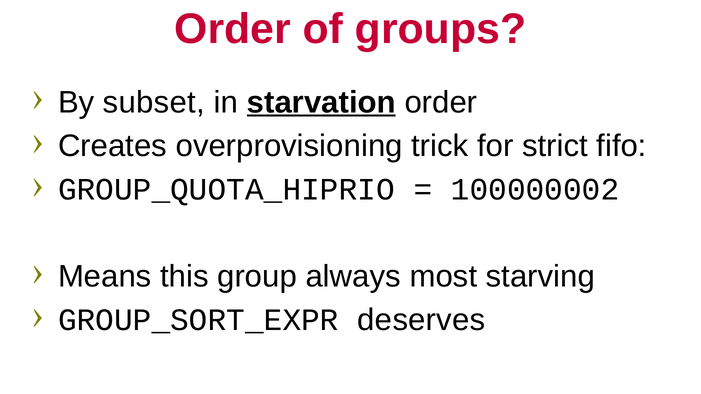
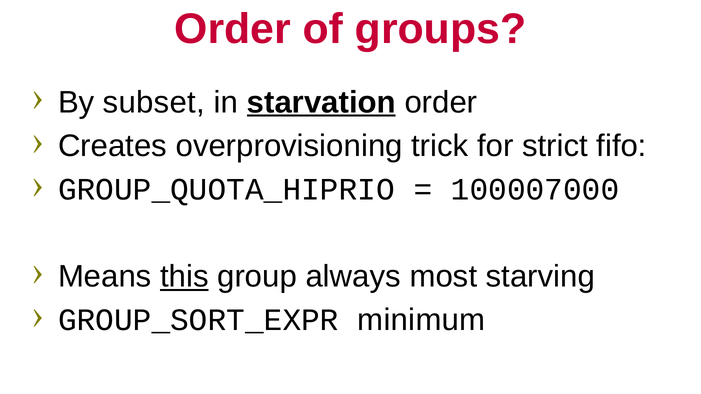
100000002: 100000002 -> 100007000
this underline: none -> present
deserves: deserves -> minimum
